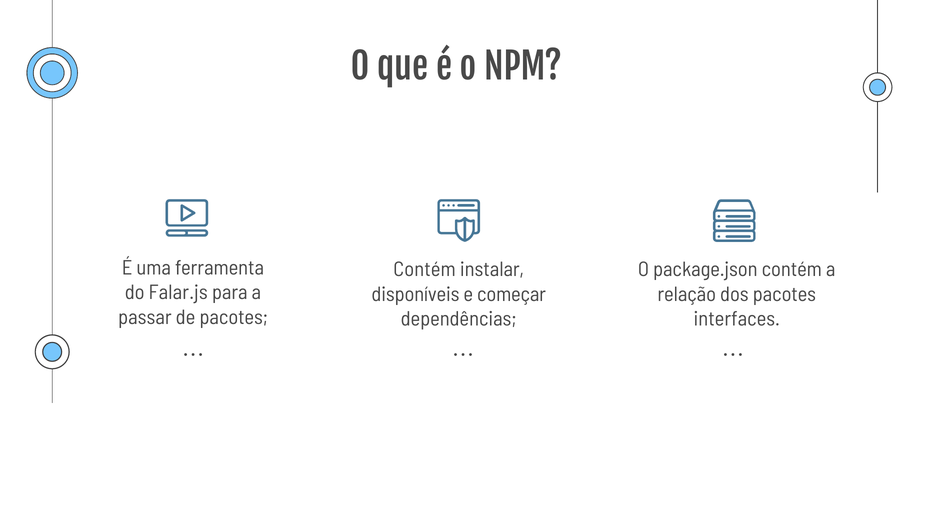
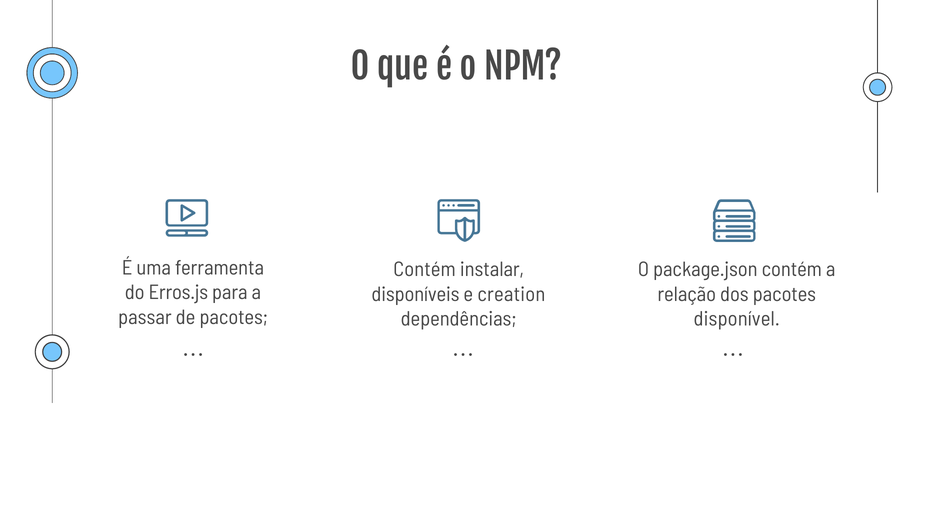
Falar.js: Falar.js -> Erros.js
começar: começar -> creation
interfaces: interfaces -> disponível
